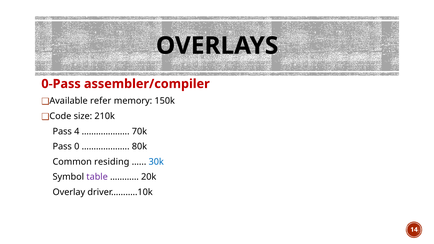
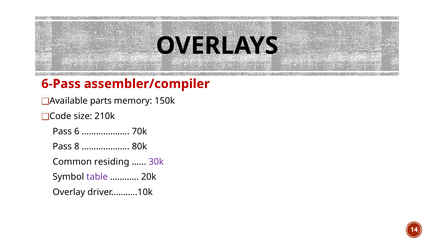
0-Pass: 0-Pass -> 6-Pass
refer: refer -> parts
4: 4 -> 6
0: 0 -> 8
30k colour: blue -> purple
